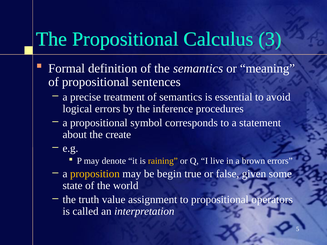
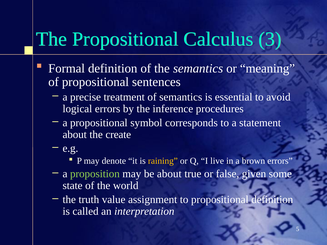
proposition colour: yellow -> light green
be begin: begin -> about
propositional operators: operators -> definition
